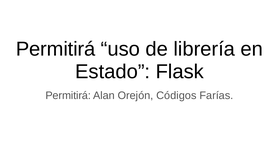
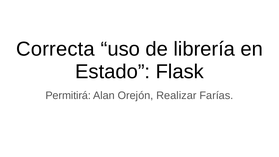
Permitirá at (56, 49): Permitirá -> Correcta
Códigos: Códigos -> Realizar
